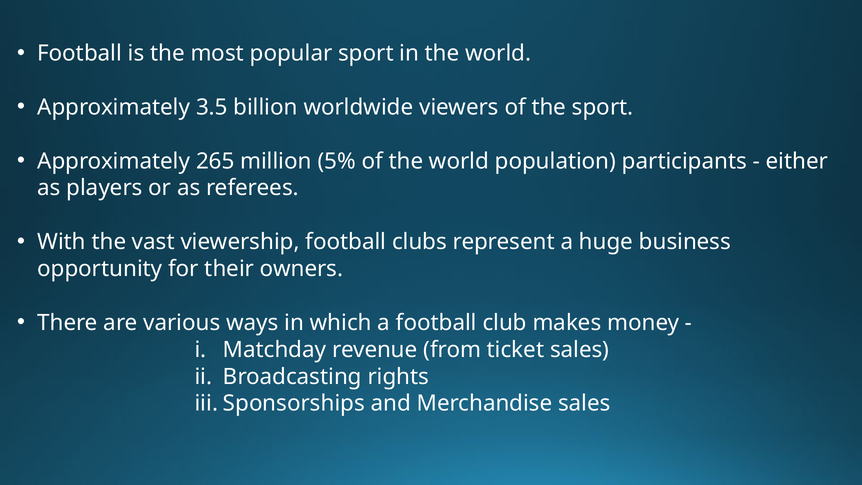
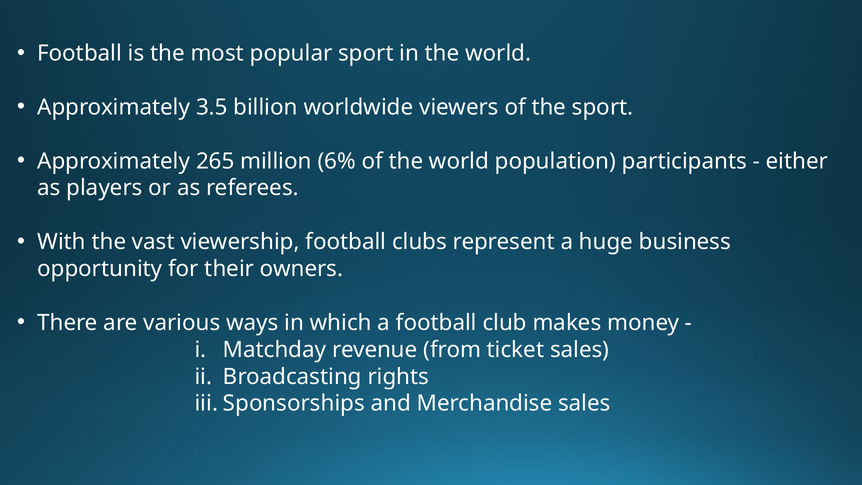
5%: 5% -> 6%
